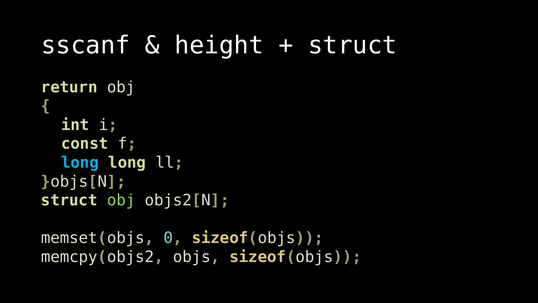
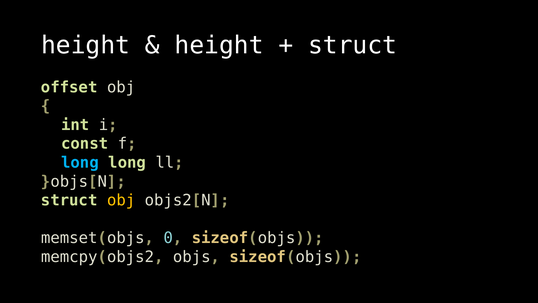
sscanf at (86, 45): sscanf -> height
return: return -> offset
obj at (121, 200) colour: light green -> yellow
